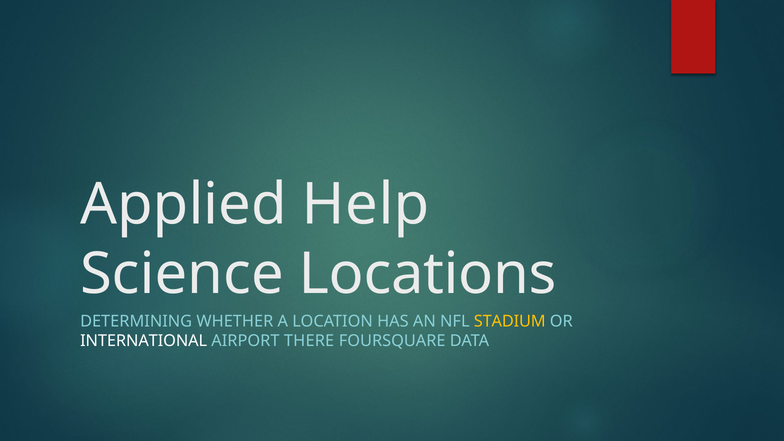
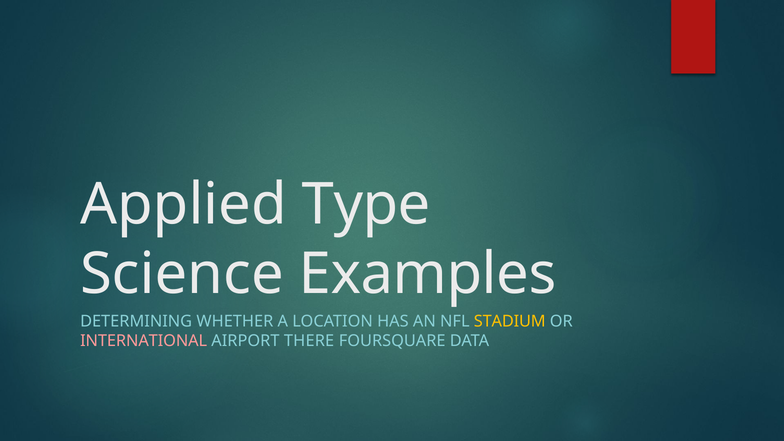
Help: Help -> Type
Locations: Locations -> Examples
INTERNATIONAL colour: white -> pink
